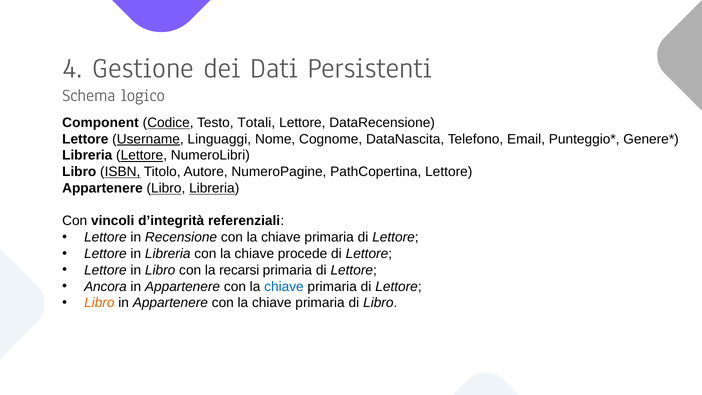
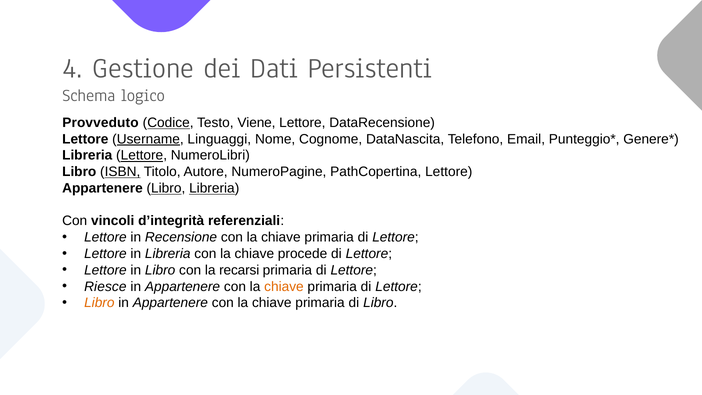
Component: Component -> Provveduto
Totali: Totali -> Viene
Ancora: Ancora -> Riesce
chiave at (284, 286) colour: blue -> orange
